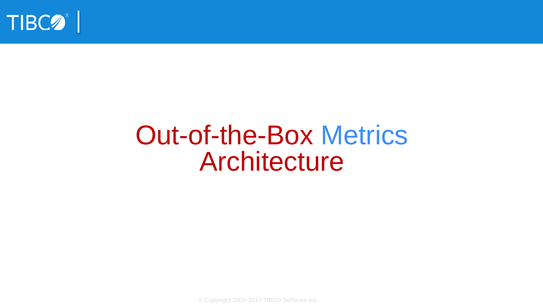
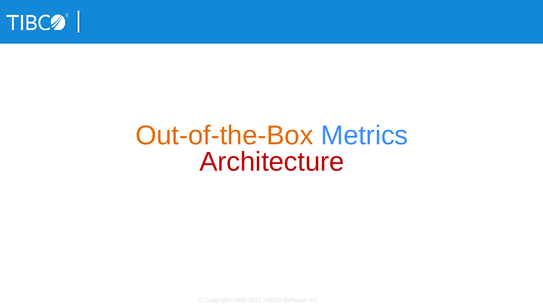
Out-of-the-Box colour: red -> orange
